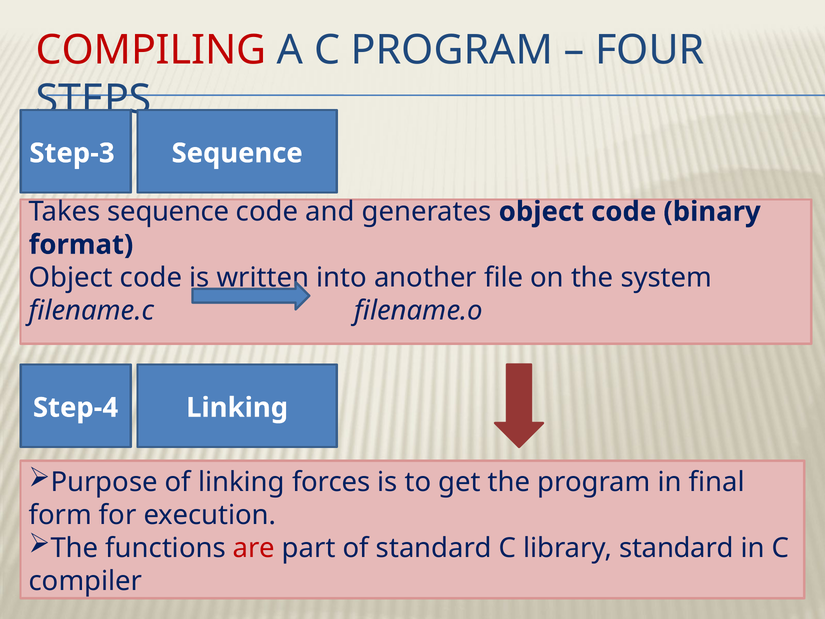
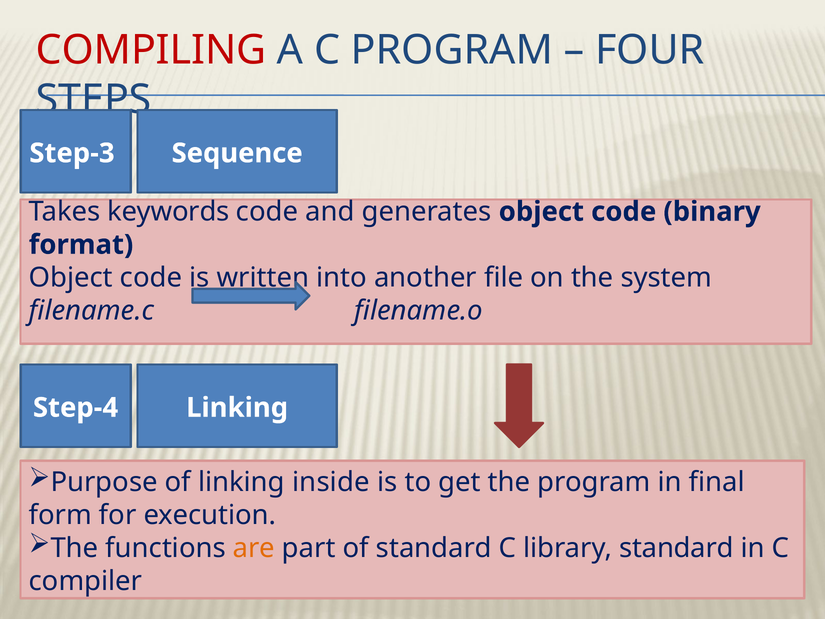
Takes sequence: sequence -> keywords
forces: forces -> inside
are colour: red -> orange
